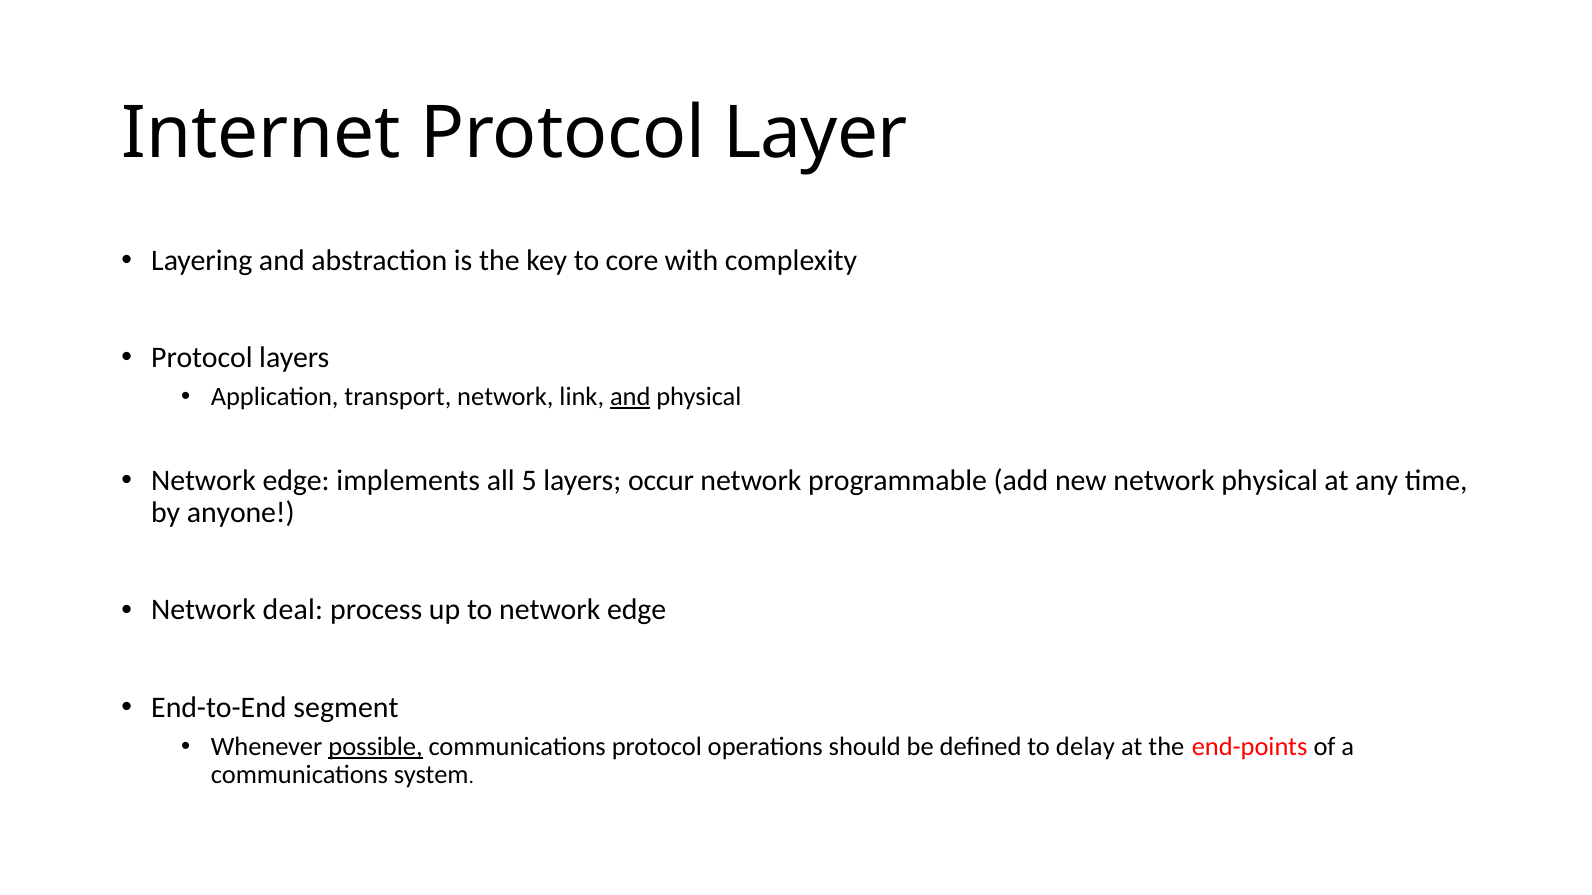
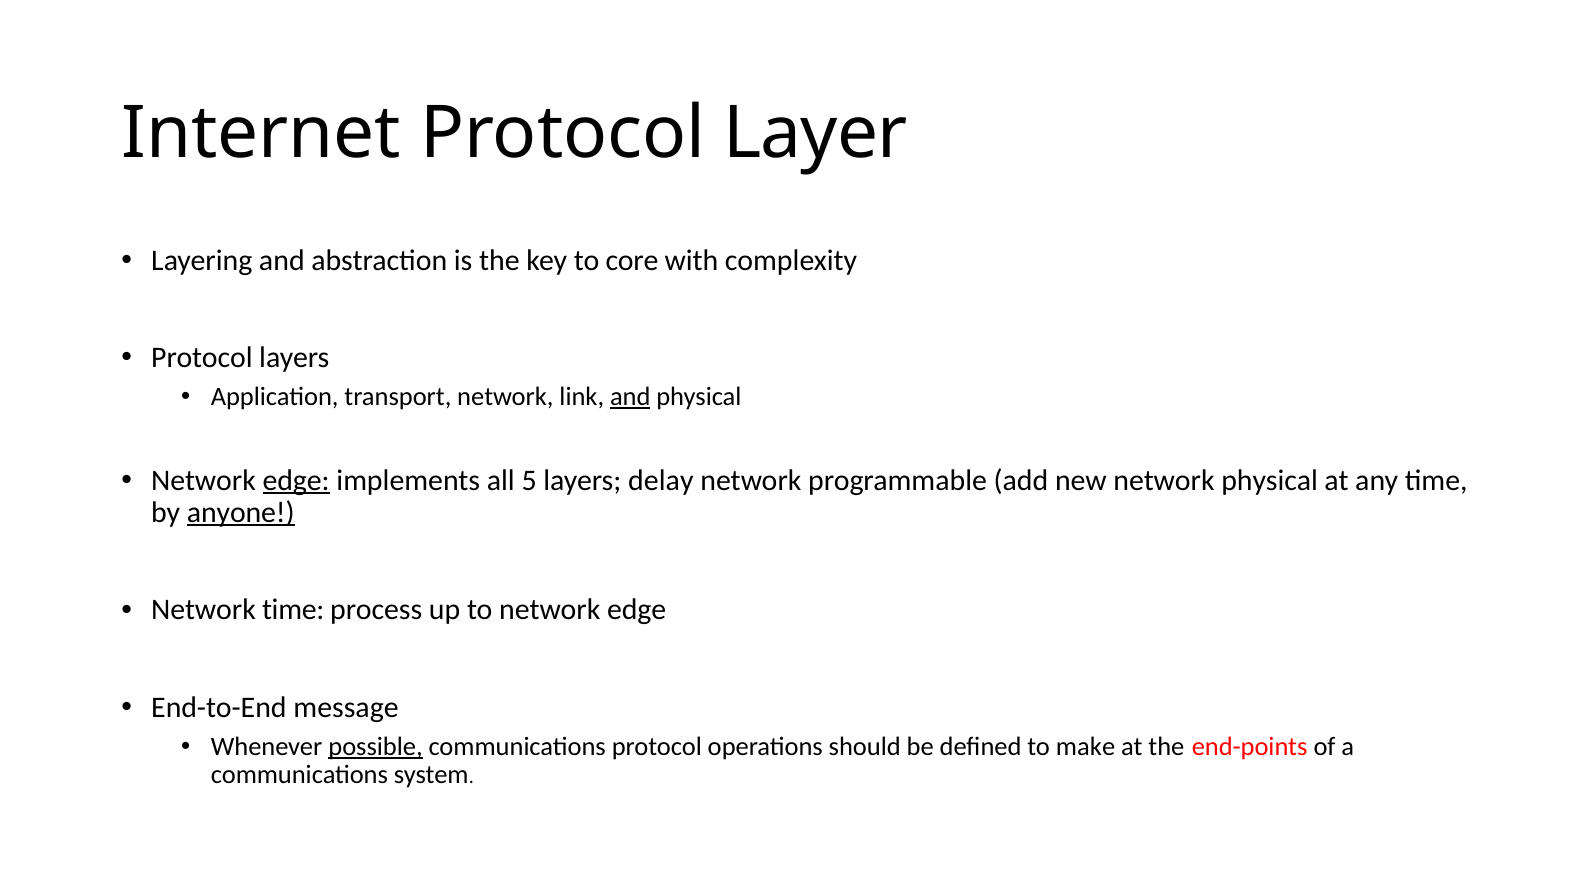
edge at (296, 481) underline: none -> present
occur: occur -> delay
anyone underline: none -> present
Network deal: deal -> time
segment: segment -> message
delay: delay -> make
